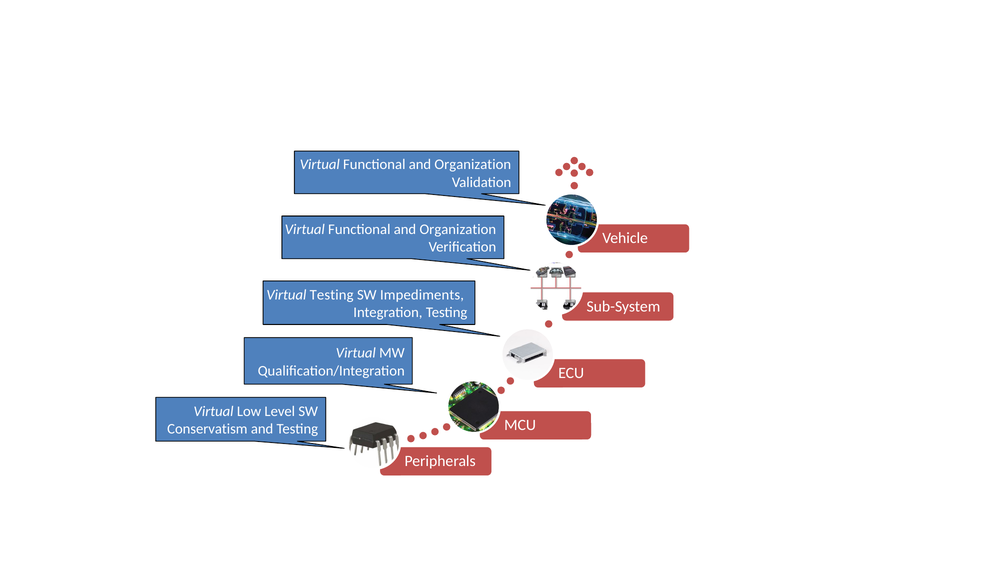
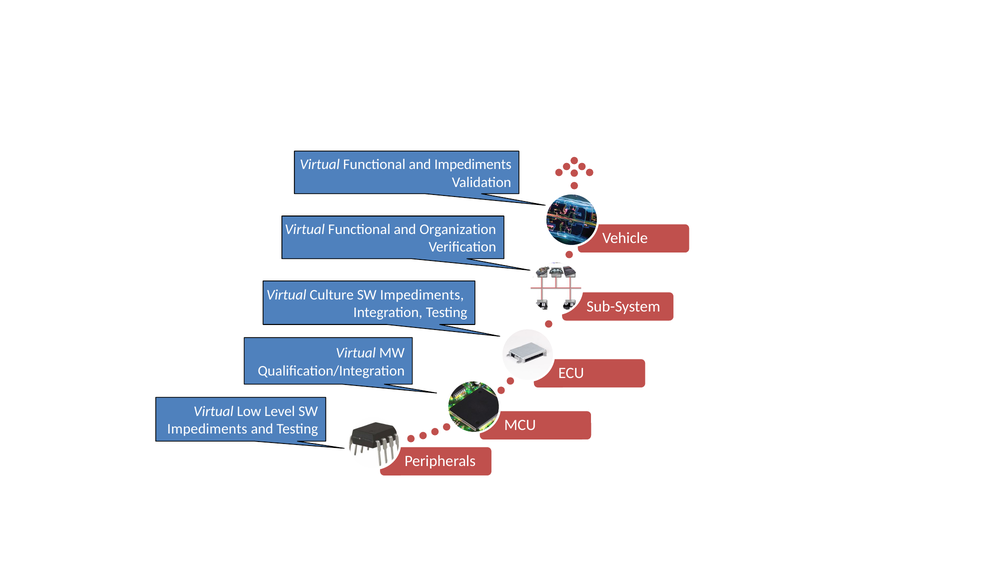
Organization at (473, 165): Organization -> Impediments
Virtual Testing: Testing -> Culture
Conservatism at (207, 429): Conservatism -> Impediments
